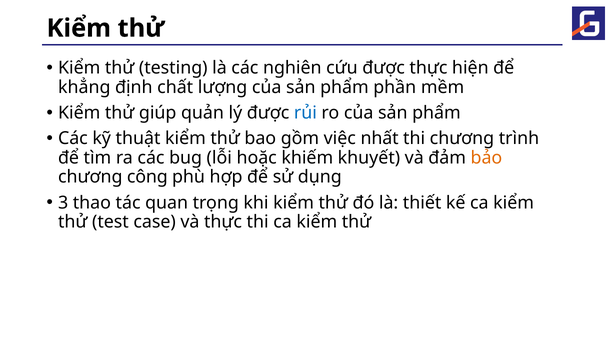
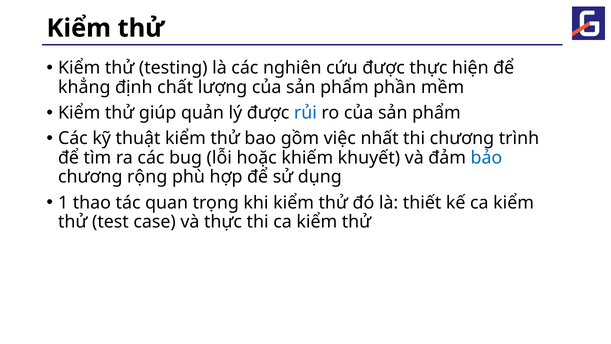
bảo colour: orange -> blue
công: công -> rộng
3: 3 -> 1
